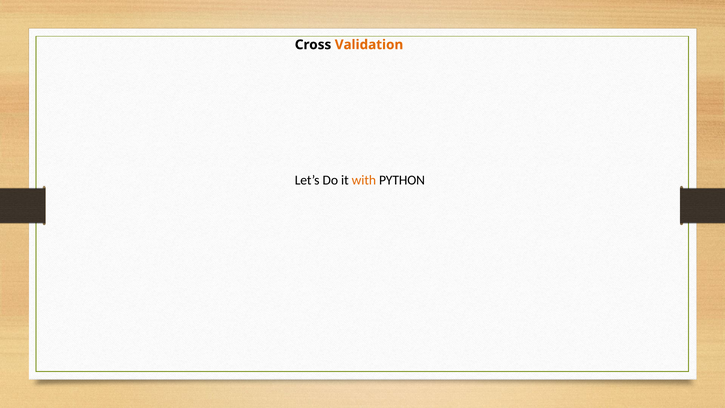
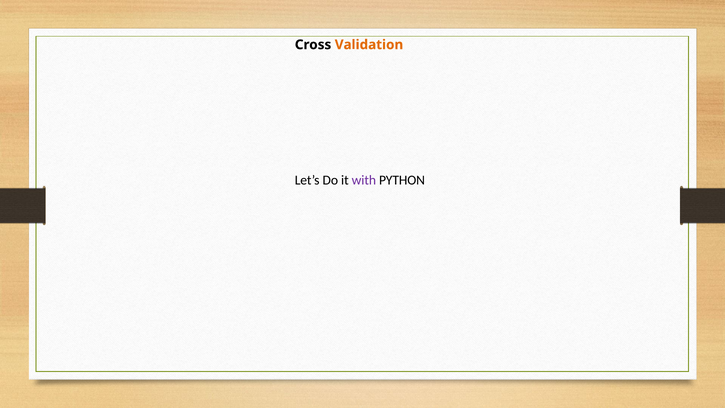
with colour: orange -> purple
